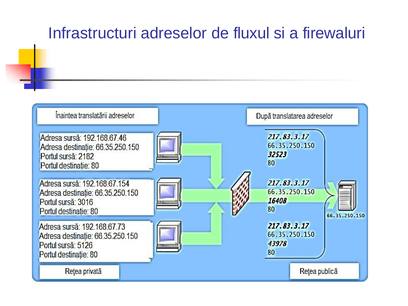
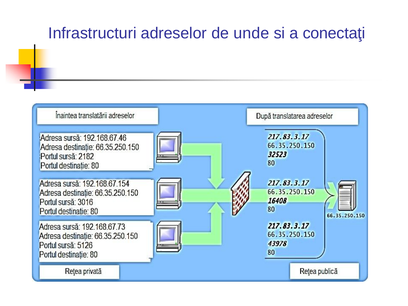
fluxul: fluxul -> unde
firewaluri: firewaluri -> conectaţi
